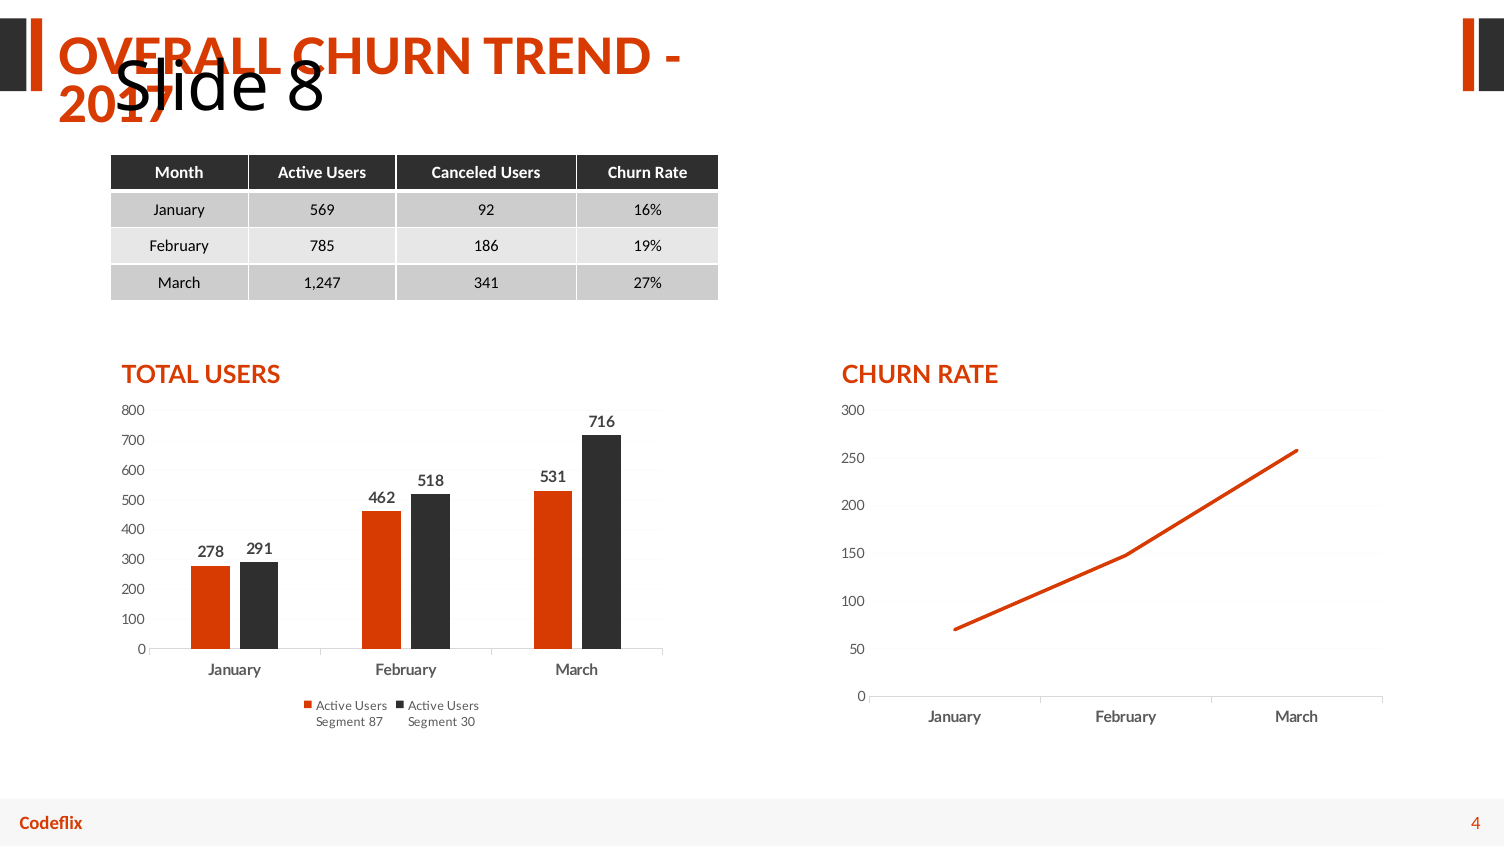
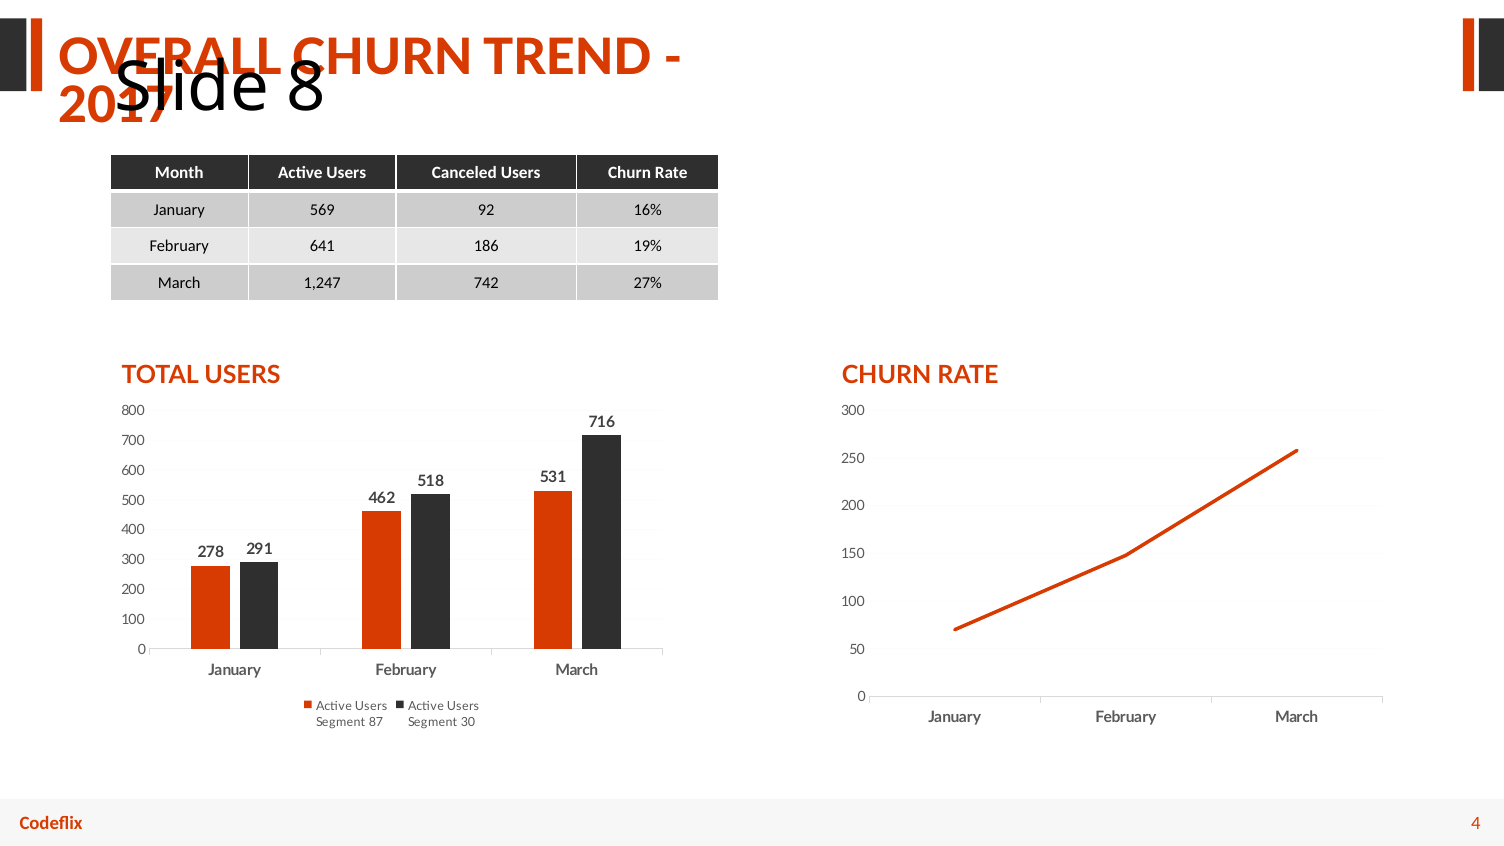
785: 785 -> 641
341: 341 -> 742
